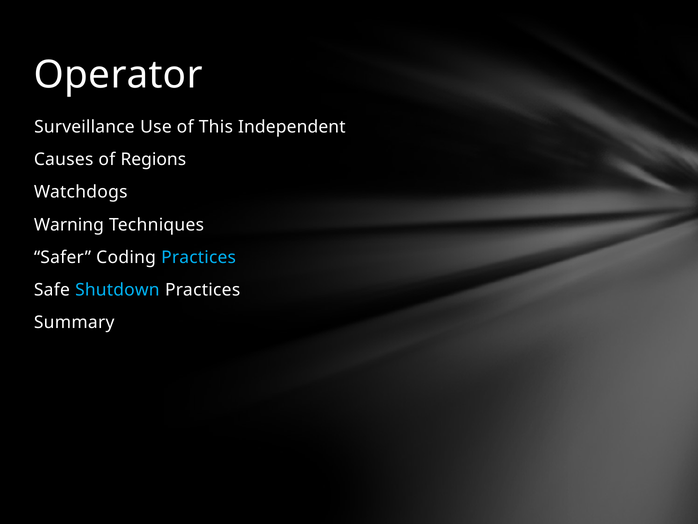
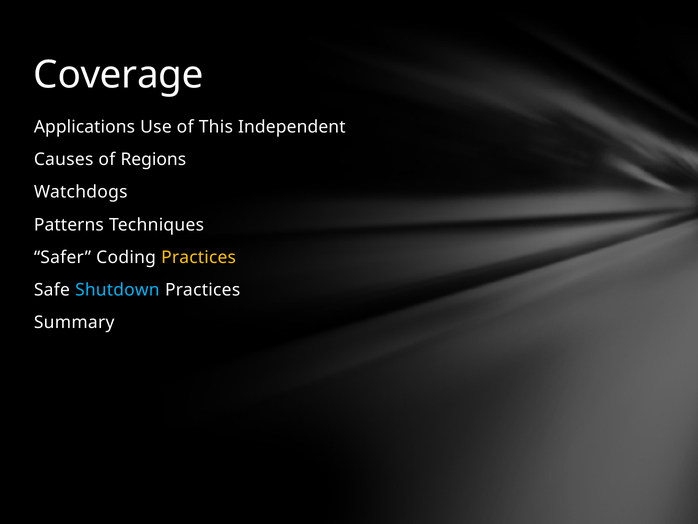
Operator: Operator -> Coverage
Surveillance: Surveillance -> Applications
Warning: Warning -> Patterns
Practices at (199, 257) colour: light blue -> yellow
